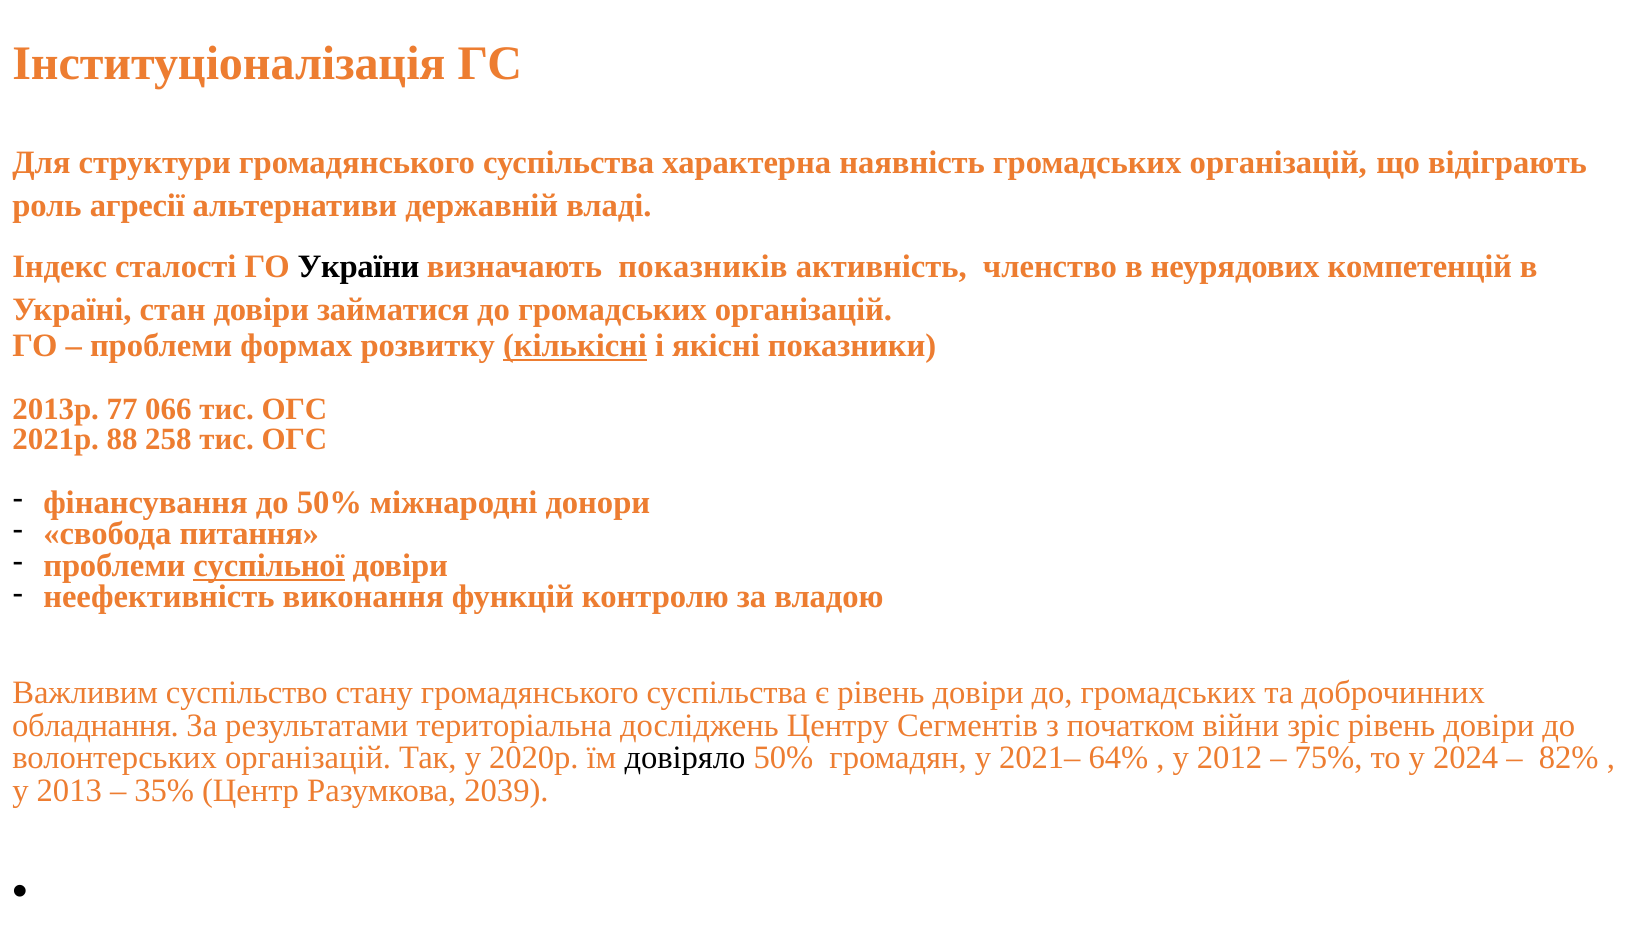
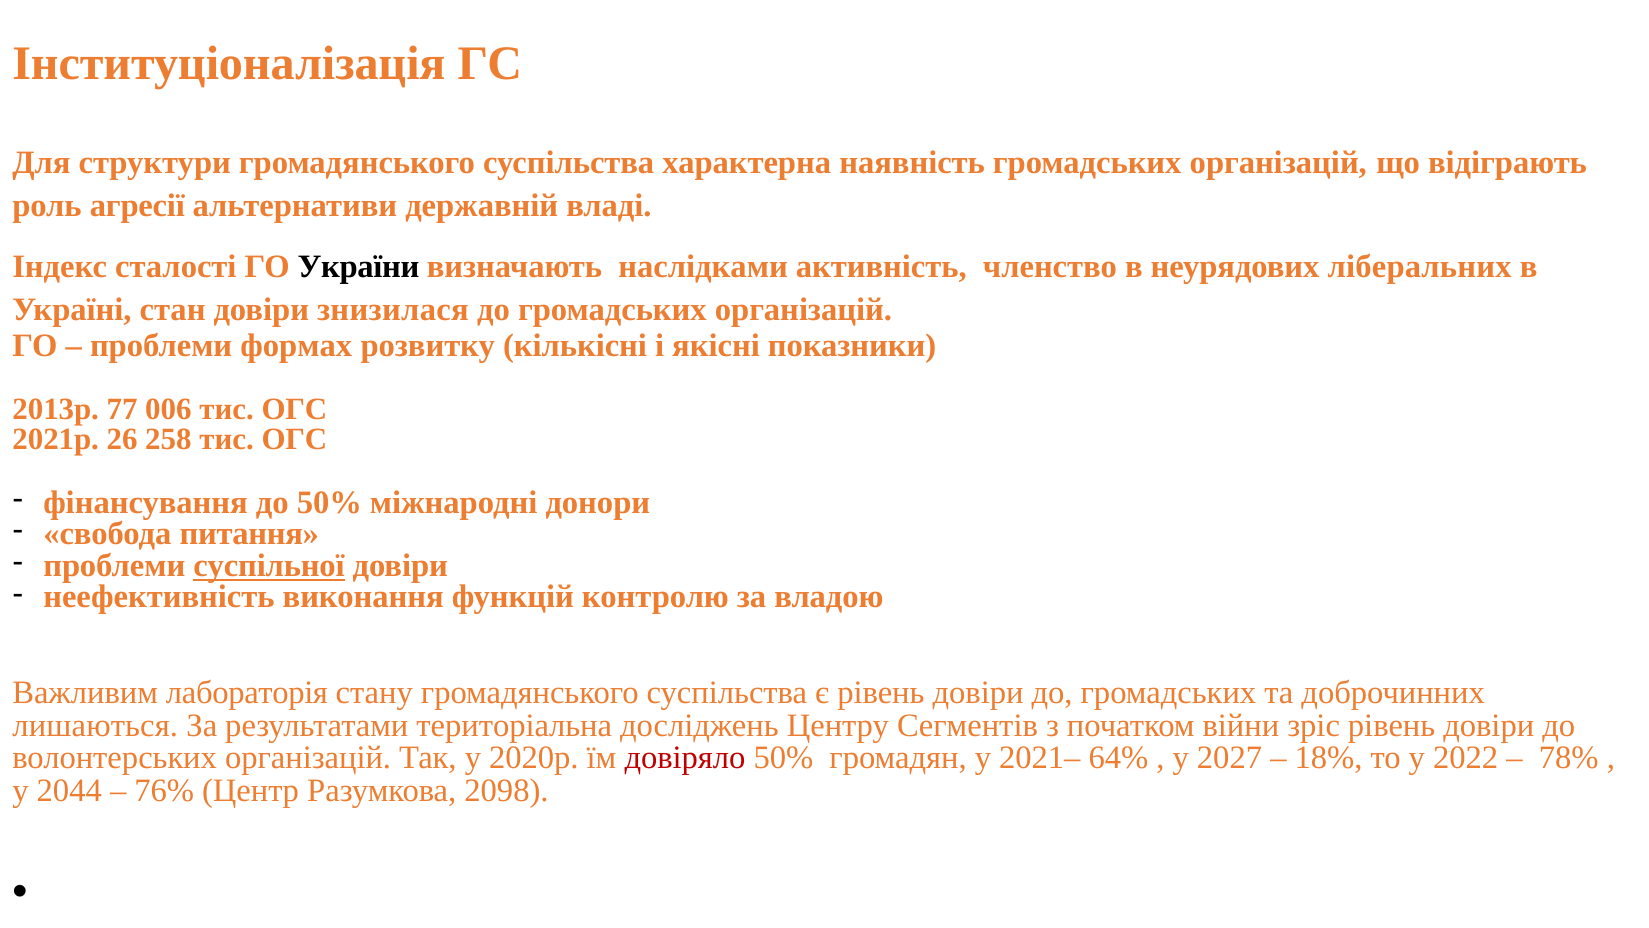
показників: показників -> наслідками
компетенцій: компетенцій -> ліберальних
займатися: займатися -> знизилася
кількісні underline: present -> none
066: 066 -> 006
88: 88 -> 26
суспільство: суспільство -> лабораторія
обладнання: обладнання -> лишаються
довіряло colour: black -> red
2012: 2012 -> 2027
75%: 75% -> 18%
2024: 2024 -> 2022
82%: 82% -> 78%
2013: 2013 -> 2044
35%: 35% -> 76%
2039: 2039 -> 2098
